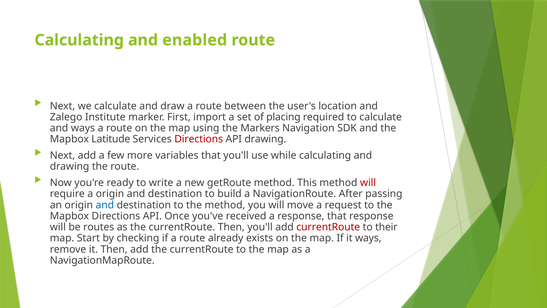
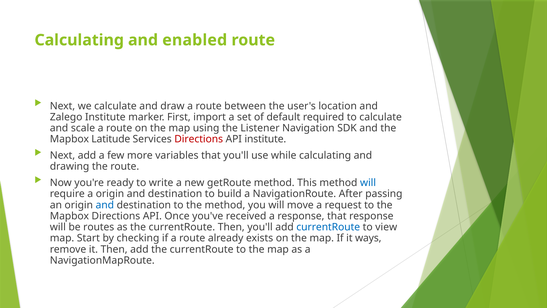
placing: placing -> default
and ways: ways -> scale
Markers: Markers -> Listener
API drawing: drawing -> institute
will at (368, 183) colour: red -> blue
currentRoute at (328, 227) colour: red -> blue
their: their -> view
